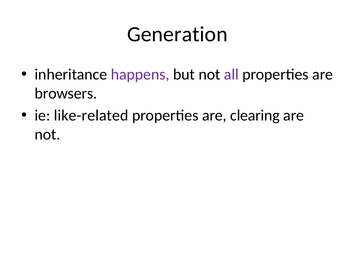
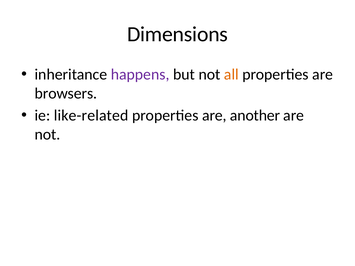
Generation: Generation -> Dimensions
all colour: purple -> orange
clearing: clearing -> another
